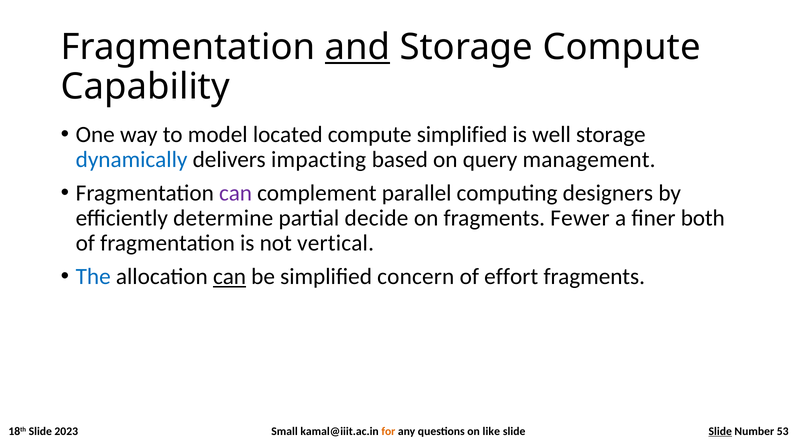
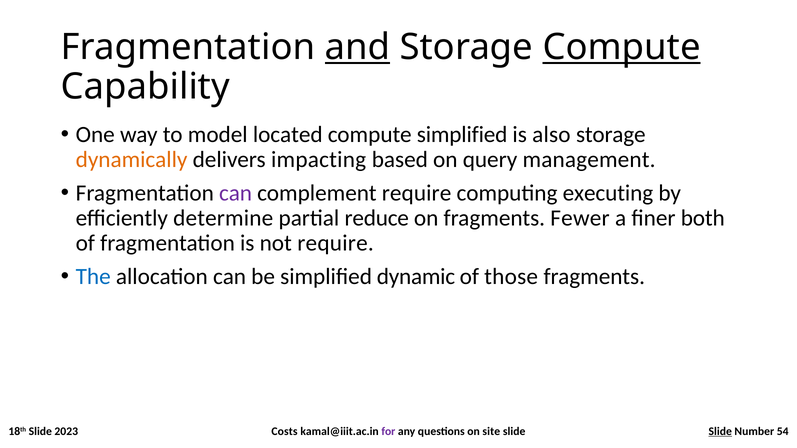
Compute at (622, 47) underline: none -> present
well: well -> also
dynamically colour: blue -> orange
complement parallel: parallel -> require
designers: designers -> executing
decide: decide -> reduce
not vertical: vertical -> require
can at (230, 277) underline: present -> none
concern: concern -> dynamic
effort: effort -> those
Small: Small -> Costs
for colour: orange -> purple
like: like -> site
53: 53 -> 54
